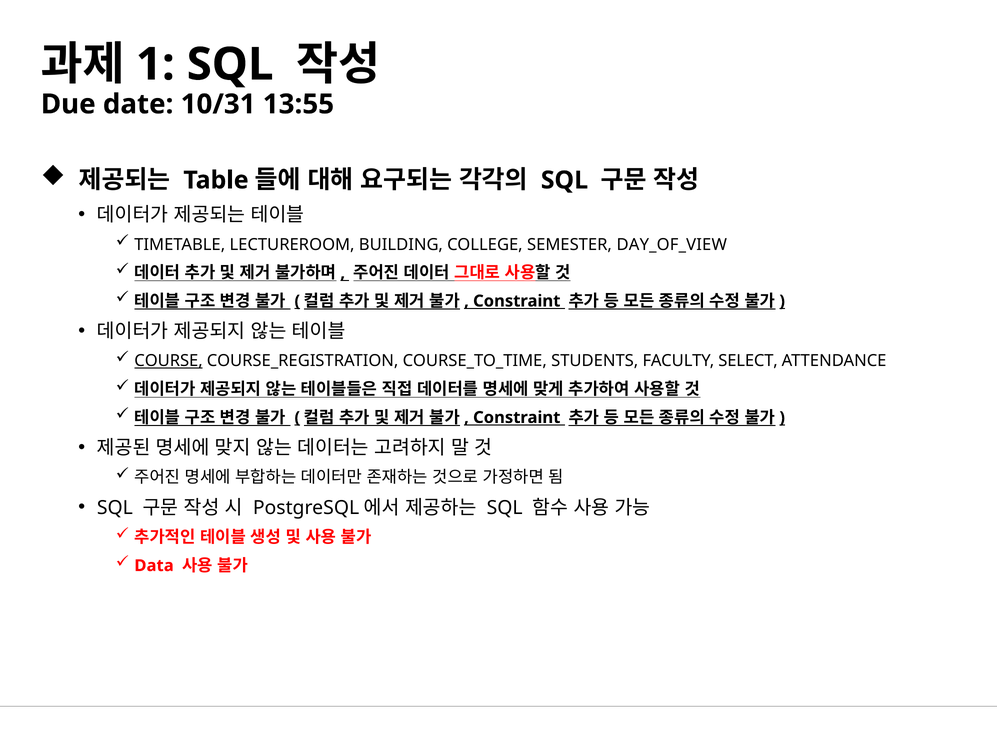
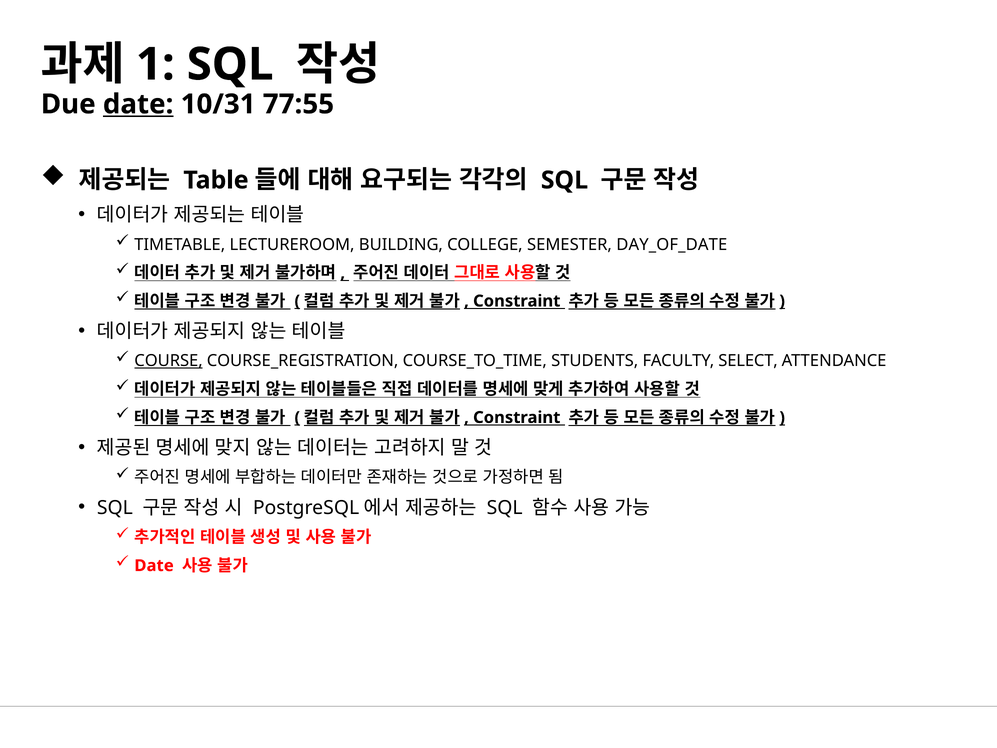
date at (138, 104) underline: none -> present
13:55: 13:55 -> 77:55
DAY_OF_VIEW: DAY_OF_VIEW -> DAY_OF_DATE
Data at (154, 565): Data -> Date
